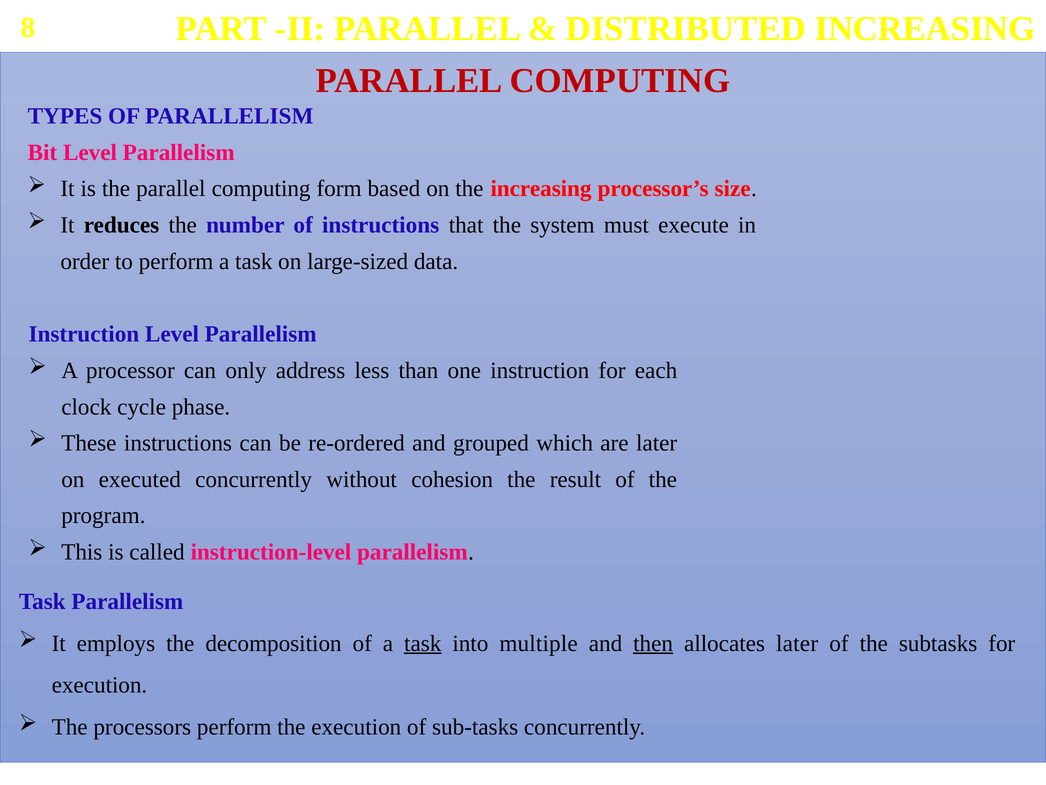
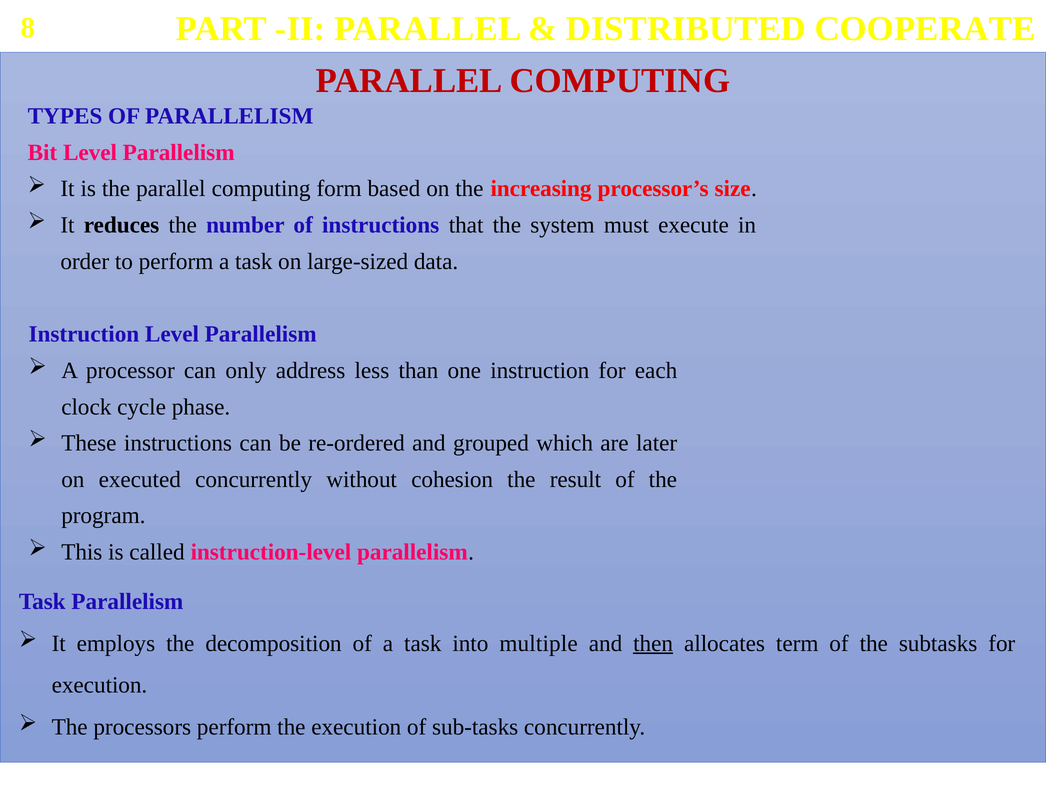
DISTRIBUTED INCREASING: INCREASING -> COOPERATE
task at (423, 643) underline: present -> none
allocates later: later -> term
